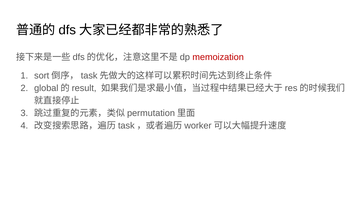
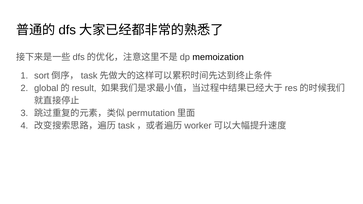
memoization colour: red -> black
